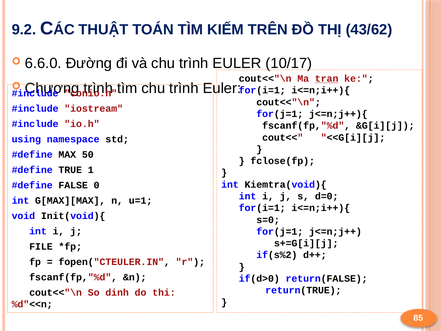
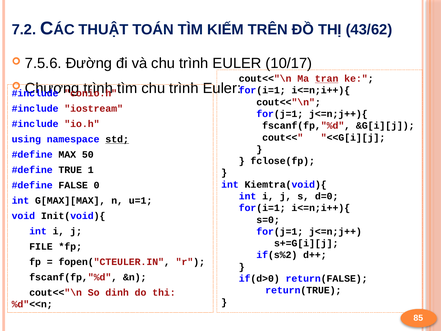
9.2: 9.2 -> 7.2
6.6.0: 6.6.0 -> 7.5.6
std underline: none -> present
